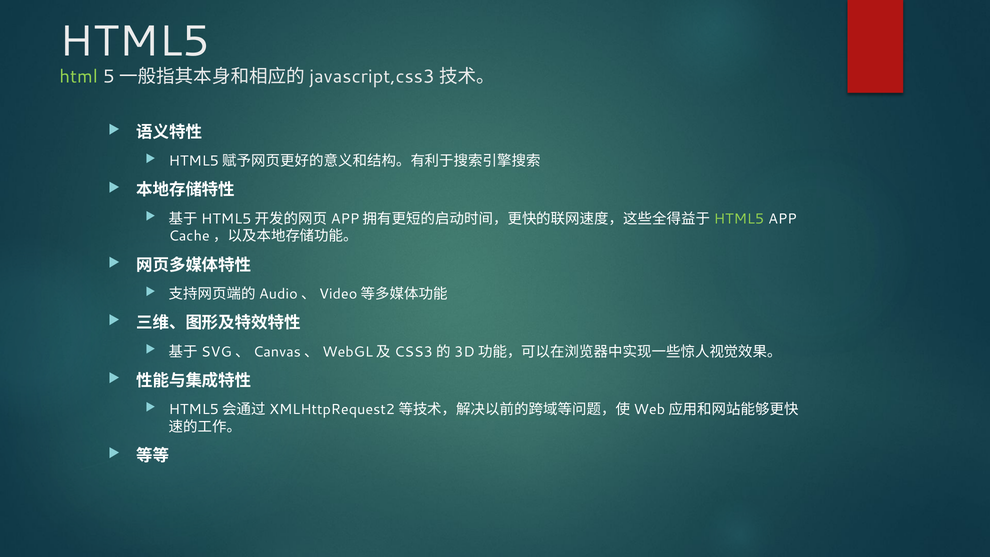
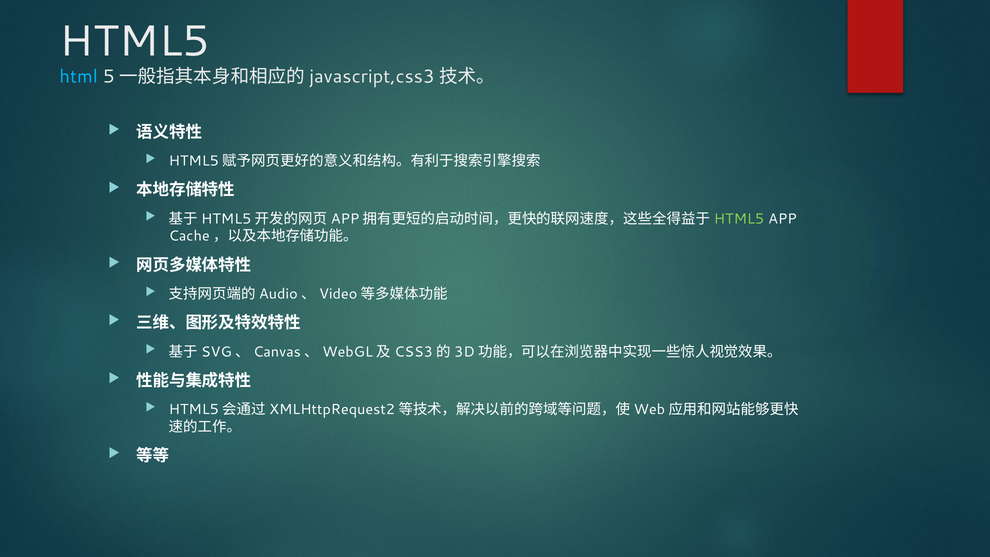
html colour: light green -> light blue
